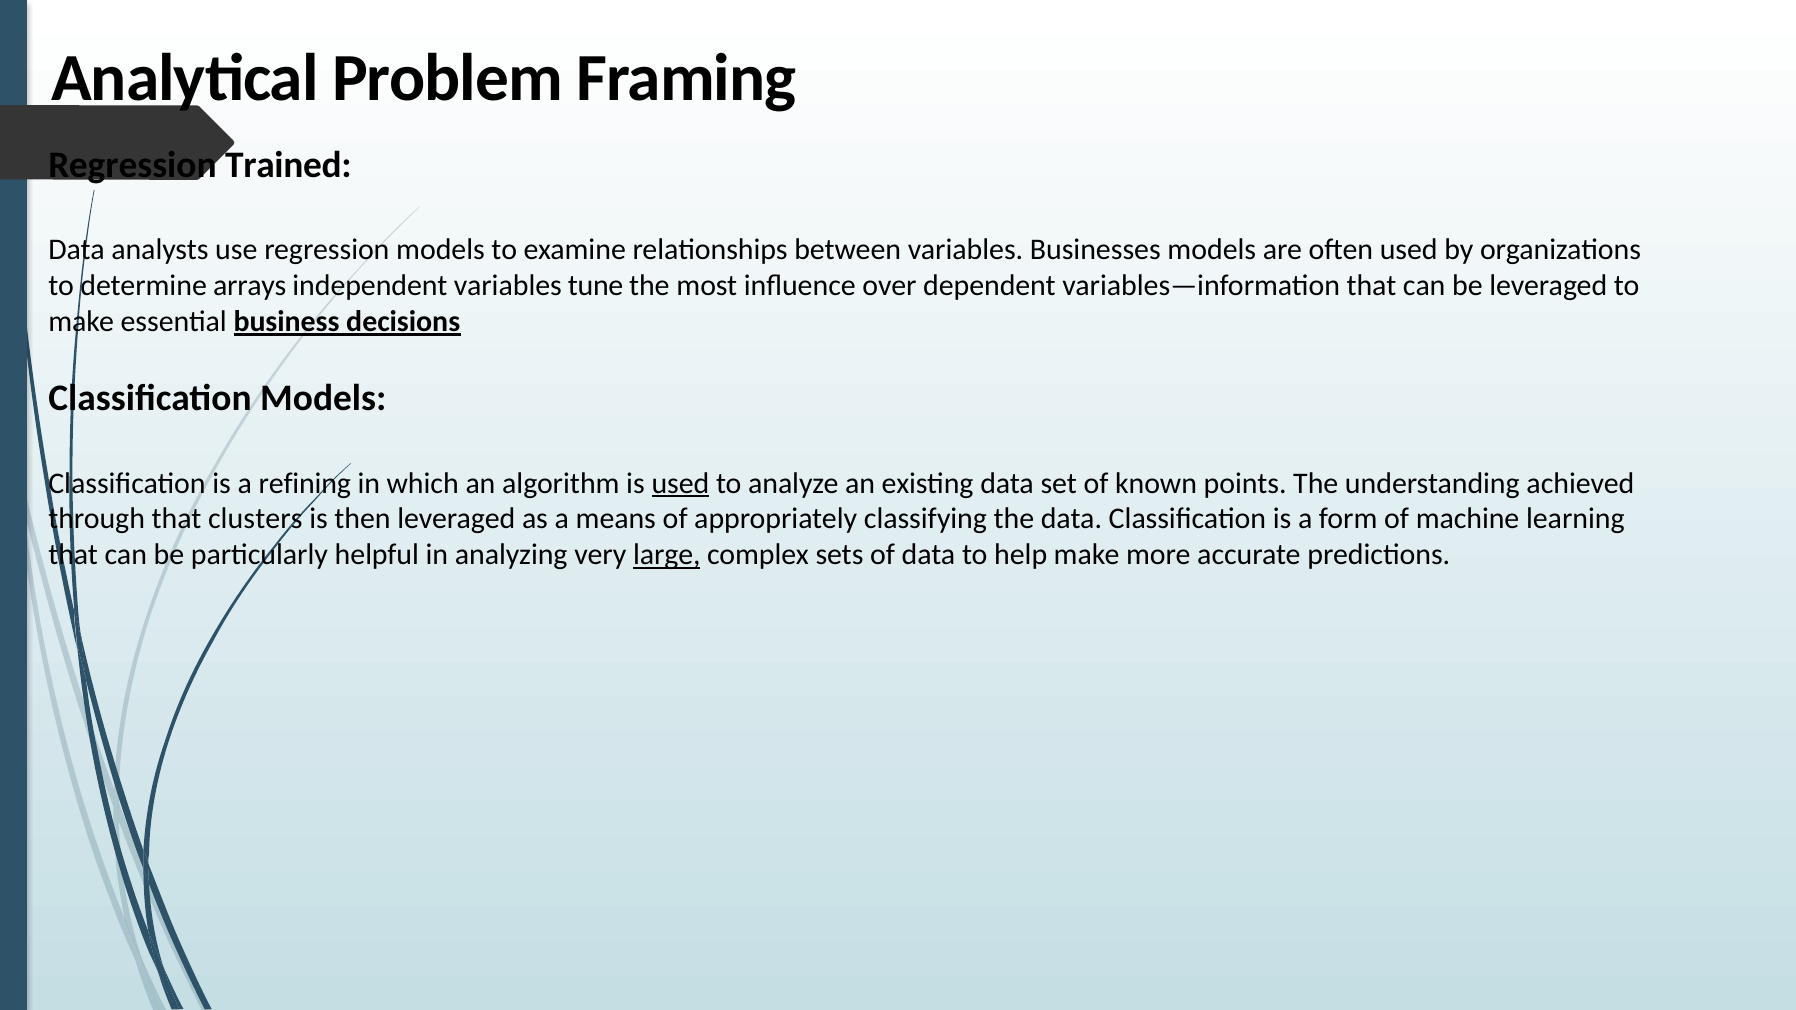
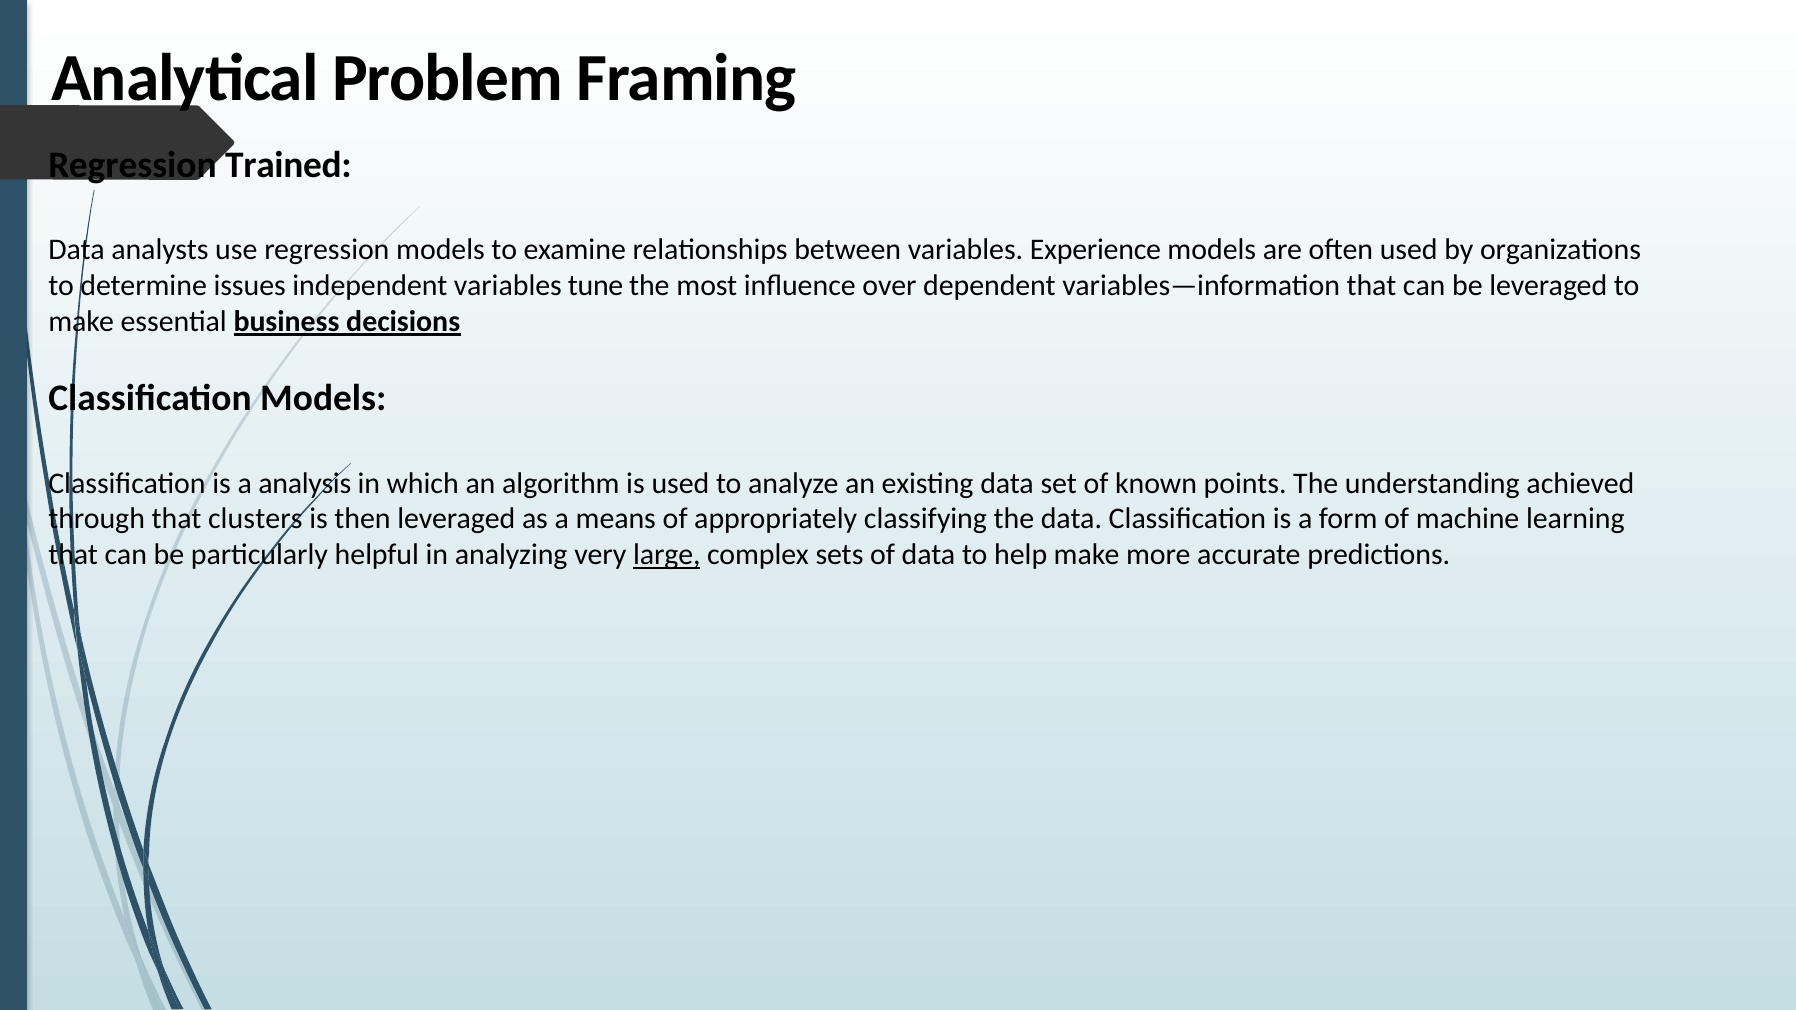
Businesses: Businesses -> Experience
arrays: arrays -> issues
refining: refining -> analysis
used at (680, 483) underline: present -> none
